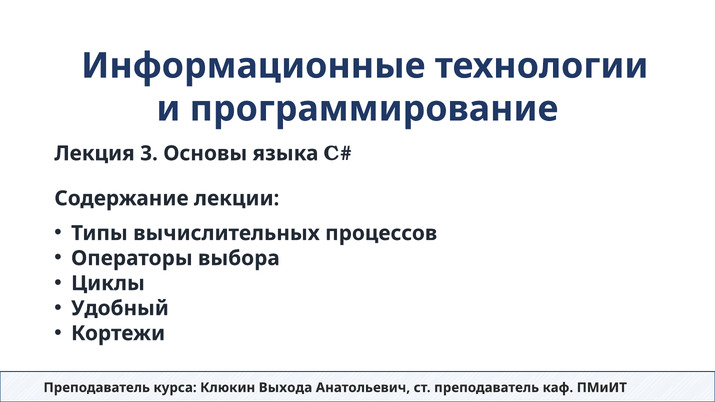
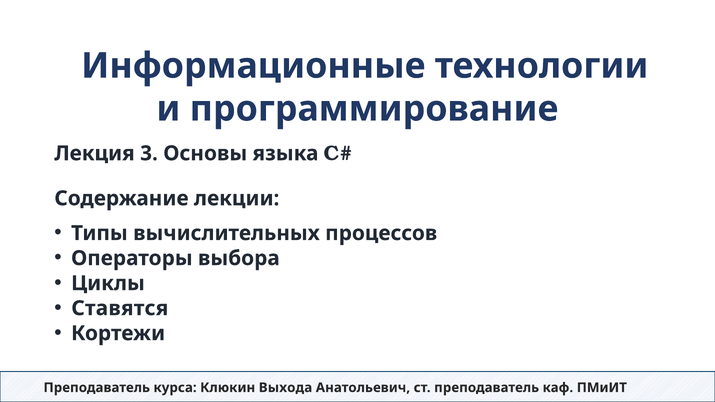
Удобный: Удобный -> Ставятся
